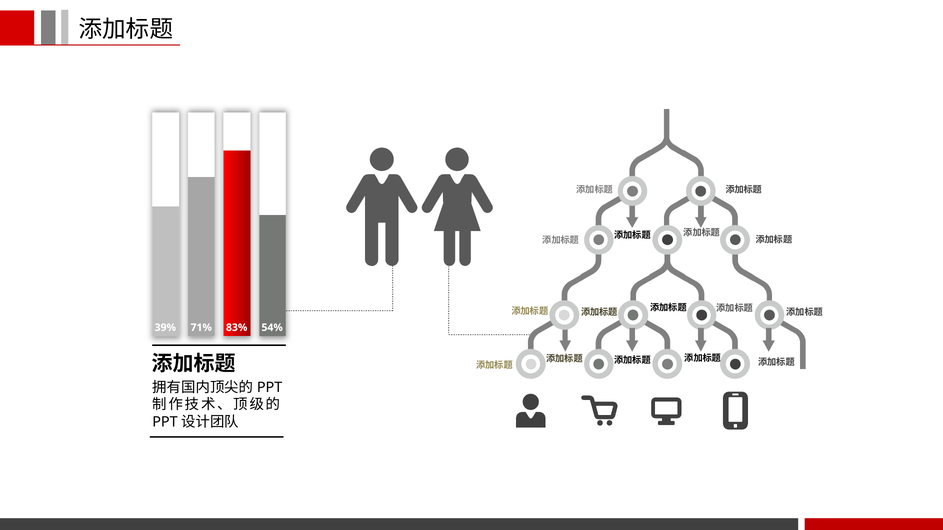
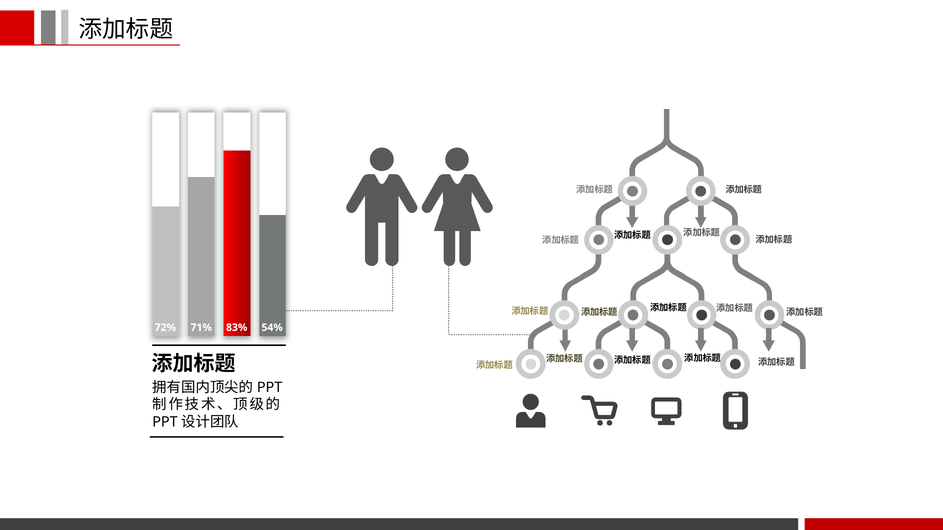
39%: 39% -> 72%
